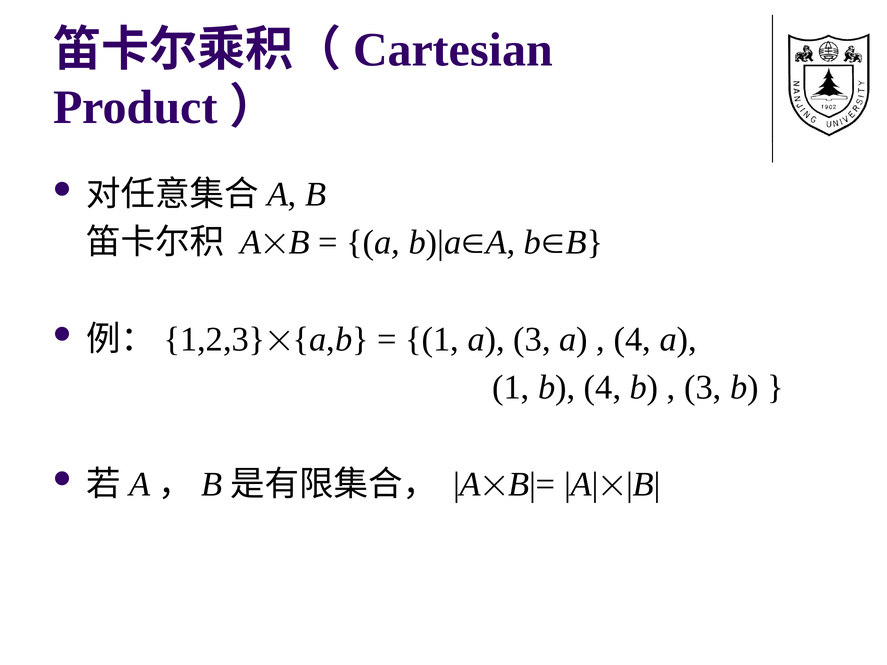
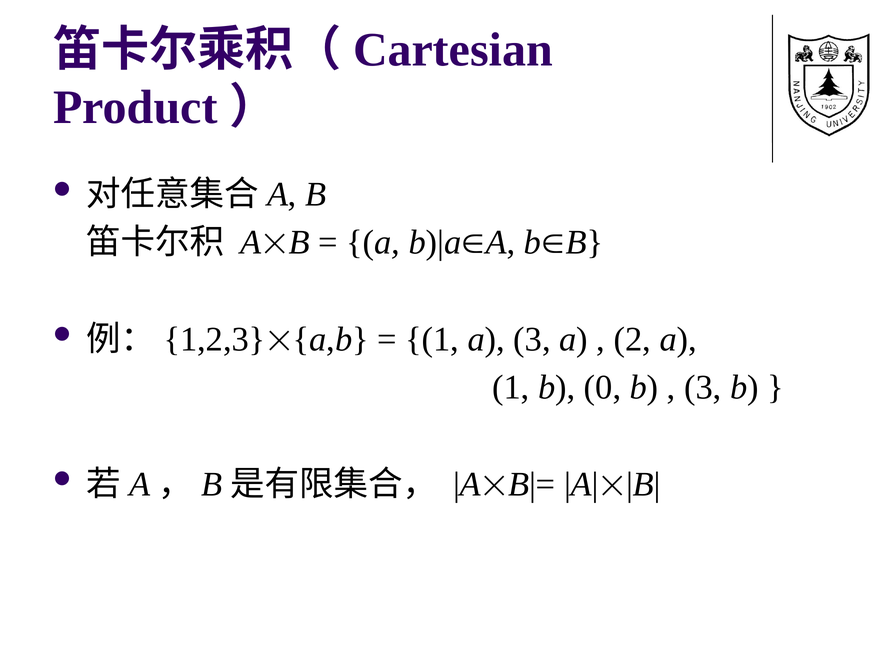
4 at (632, 339): 4 -> 2
b 4: 4 -> 0
